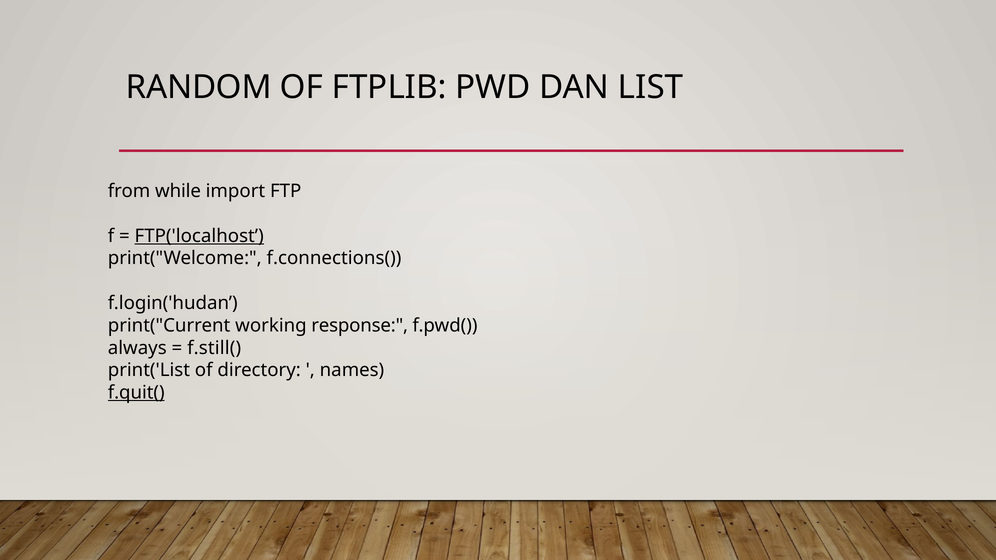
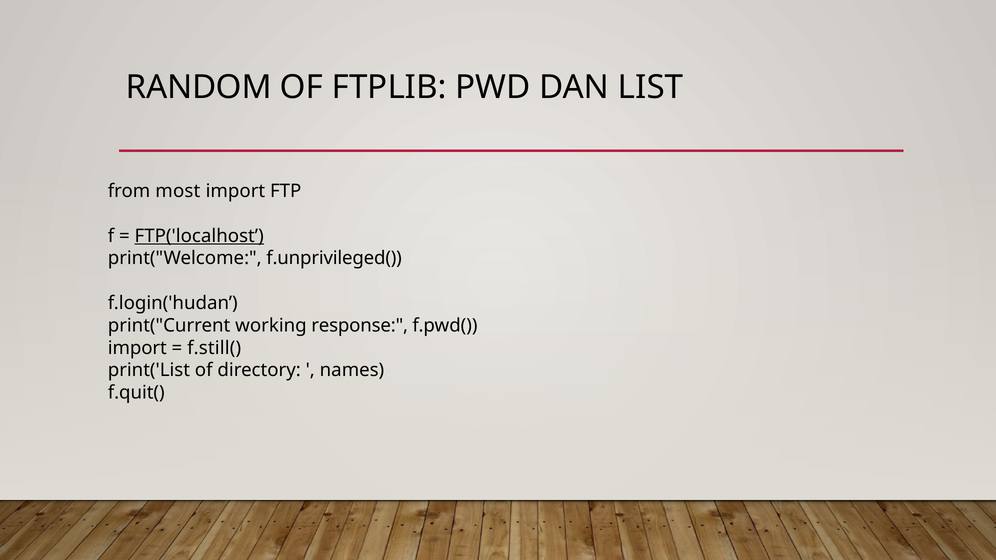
while: while -> most
f.connections(: f.connections( -> f.unprivileged(
always at (137, 348): always -> import
f.quit( underline: present -> none
